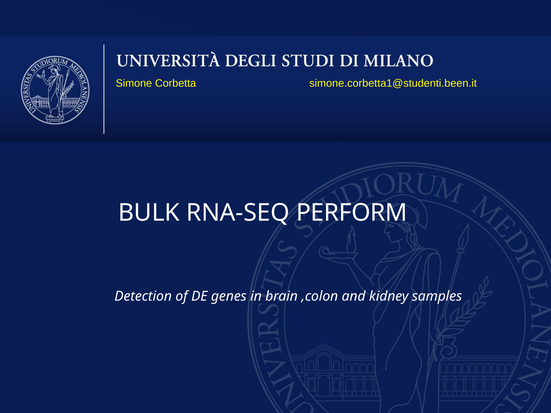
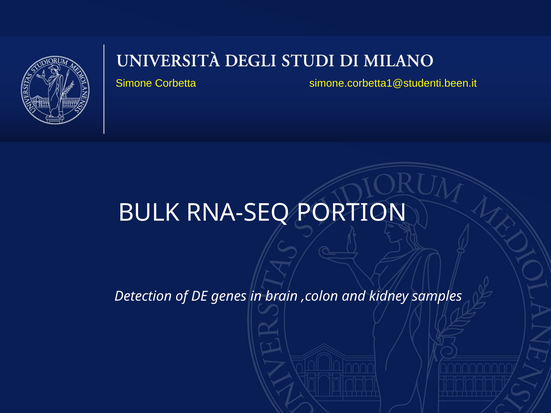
PERFORM: PERFORM -> PORTION
